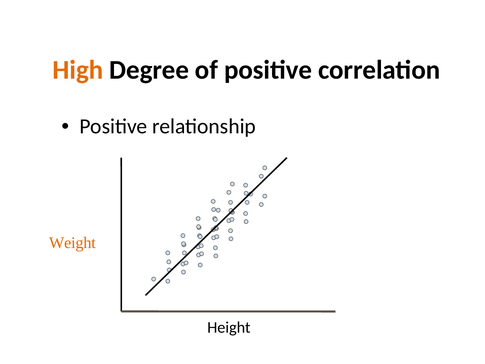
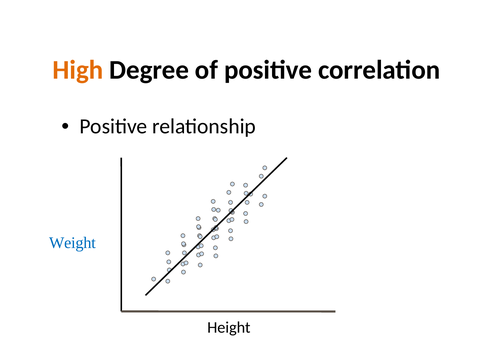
Weight colour: orange -> blue
